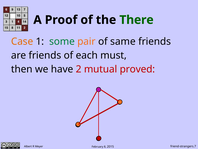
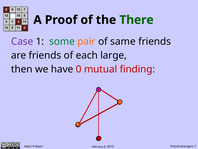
Case colour: orange -> purple
must: must -> large
2: 2 -> 0
proved: proved -> finding
